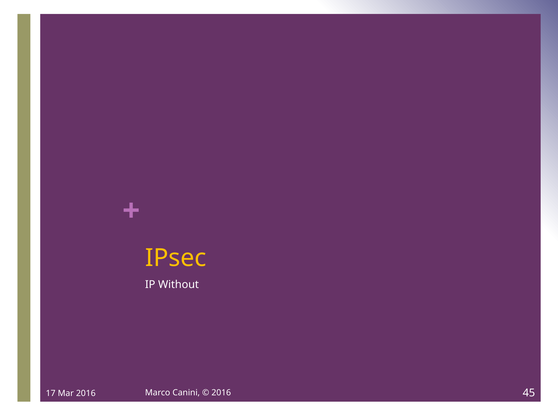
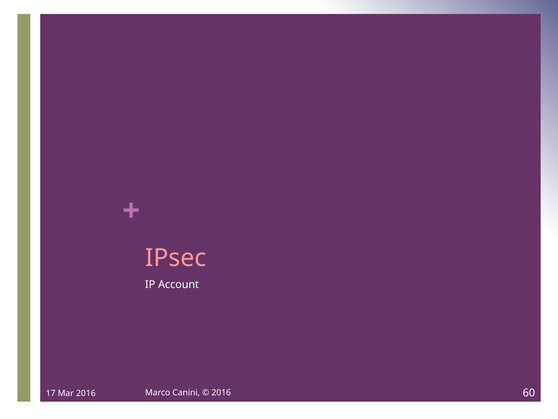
IPsec colour: yellow -> pink
Without: Without -> Account
45: 45 -> 60
